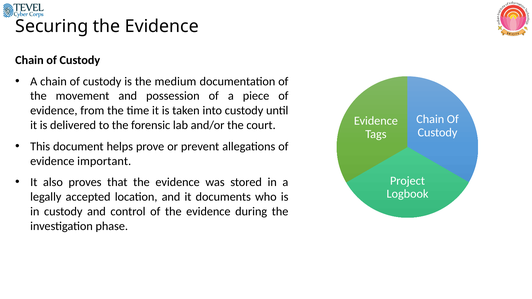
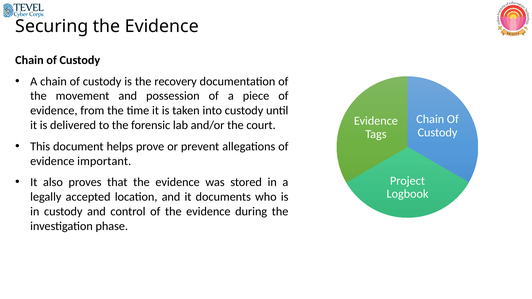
medium: medium -> recovery
